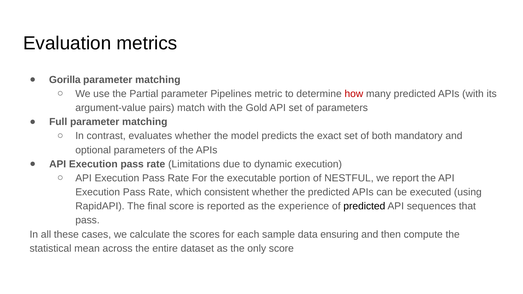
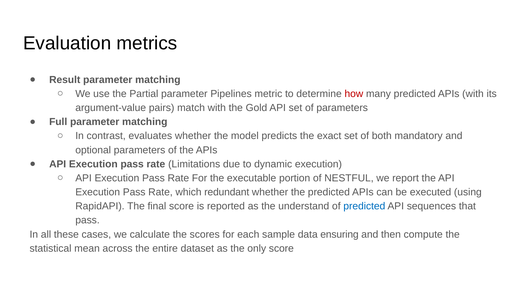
Gorilla: Gorilla -> Result
consistent: consistent -> redundant
experience: experience -> understand
predicted at (364, 206) colour: black -> blue
